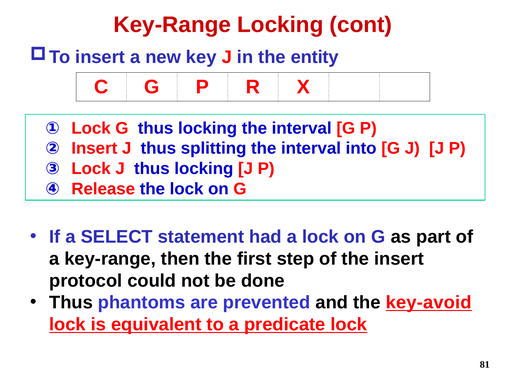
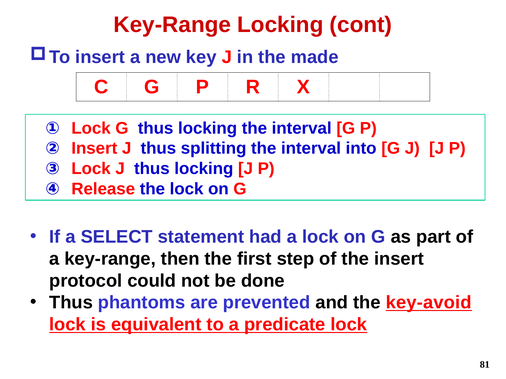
entity: entity -> made
